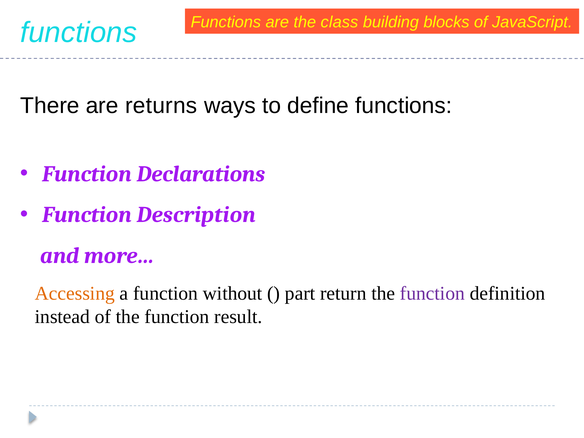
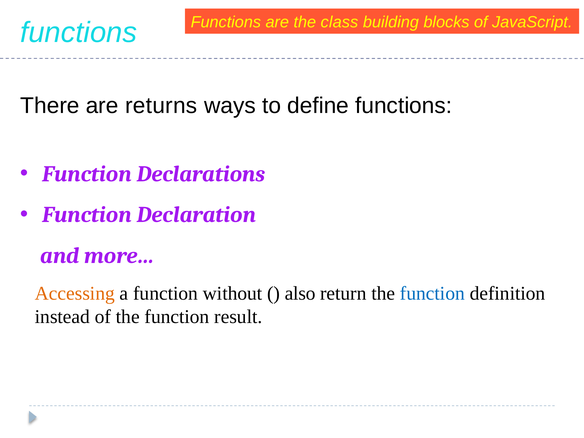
Description: Description -> Declaration
part: part -> also
function at (432, 293) colour: purple -> blue
